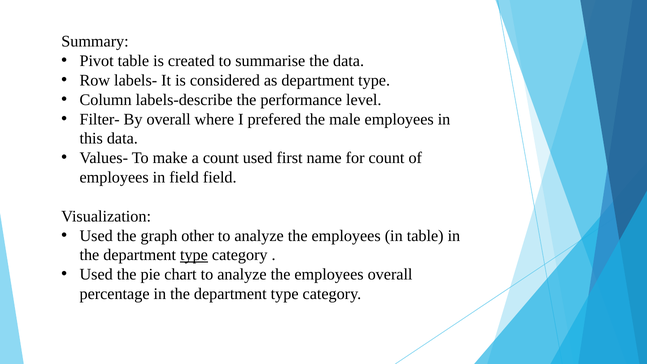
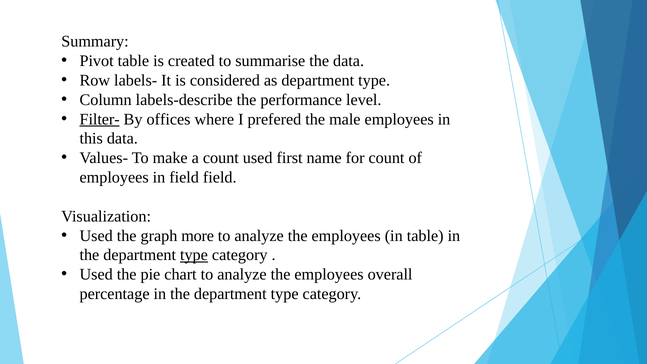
Filter- underline: none -> present
By overall: overall -> offices
other: other -> more
